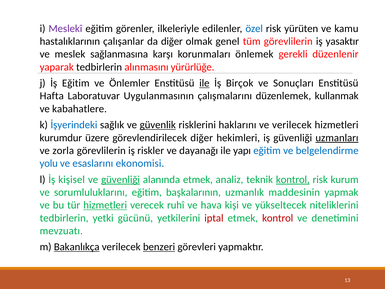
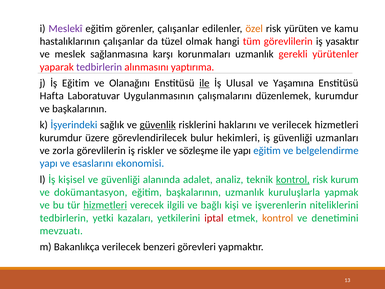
görenler ilkeleriyle: ilkeleriyle -> çalışanlar
özel colour: blue -> orange
da diğer: diğer -> tüzel
genel: genel -> hangi
korunmaları önlemek: önlemek -> uzmanlık
düzenlenir: düzenlenir -> yürütenler
tedbirlerin at (99, 67) colour: black -> purple
yürürlüğe: yürürlüğe -> yaptırıma
Önlemler: Önlemler -> Olanağını
Birçok: Birçok -> Ulusal
Sonuçları: Sonuçları -> Yaşamına
düzenlemek kullanmak: kullanmak -> kurumdur
ve kabahatlere: kabahatlere -> başkalarının
görevlendirilecek diğer: diğer -> bulur
uzmanları underline: present -> none
dayanağı: dayanağı -> sözleşme
yolu at (49, 163): yolu -> yapı
güvenliği at (121, 179) underline: present -> none
alanında etmek: etmek -> adalet
sorumluluklarını: sorumluluklarını -> dokümantasyon
maddesinin: maddesinin -> kuruluşlarla
ruhî: ruhî -> ilgili
hava: hava -> bağlı
yükseltecek: yükseltecek -> işverenlerin
gücünü: gücünü -> kazaları
kontrol at (278, 218) colour: red -> orange
Bakanlıkça underline: present -> none
benzeri underline: present -> none
